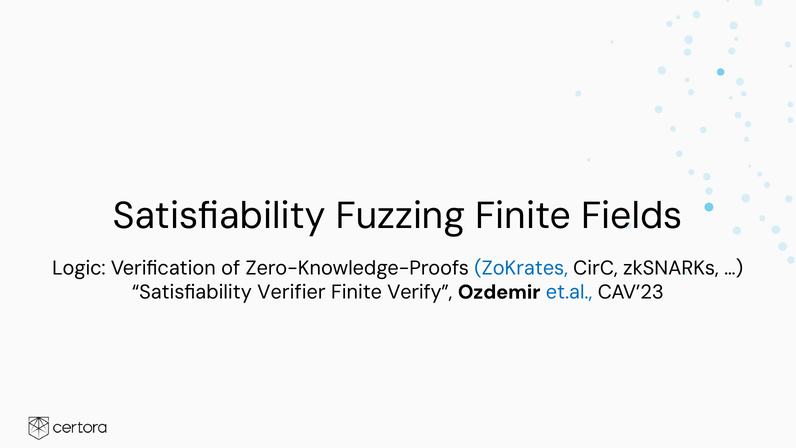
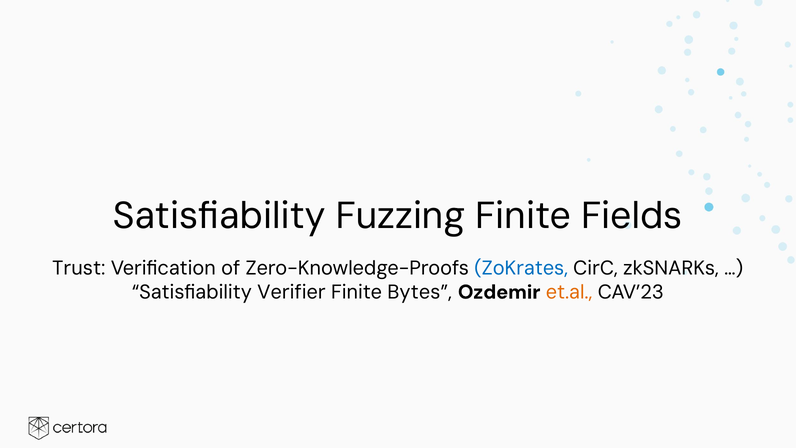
Logic: Logic -> Trust
Verify: Verify -> Bytes
et.al colour: blue -> orange
